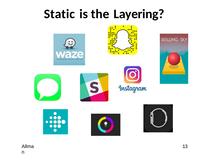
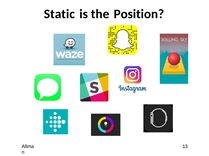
Layering: Layering -> Position
